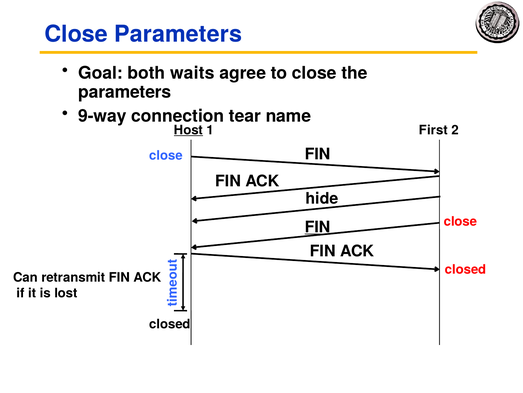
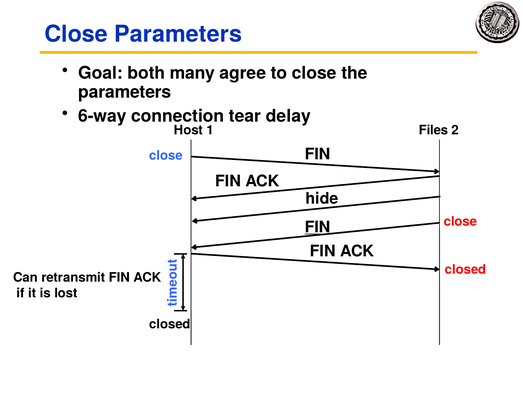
waits: waits -> many
9-way: 9-way -> 6-way
name: name -> delay
Host underline: present -> none
First: First -> Files
